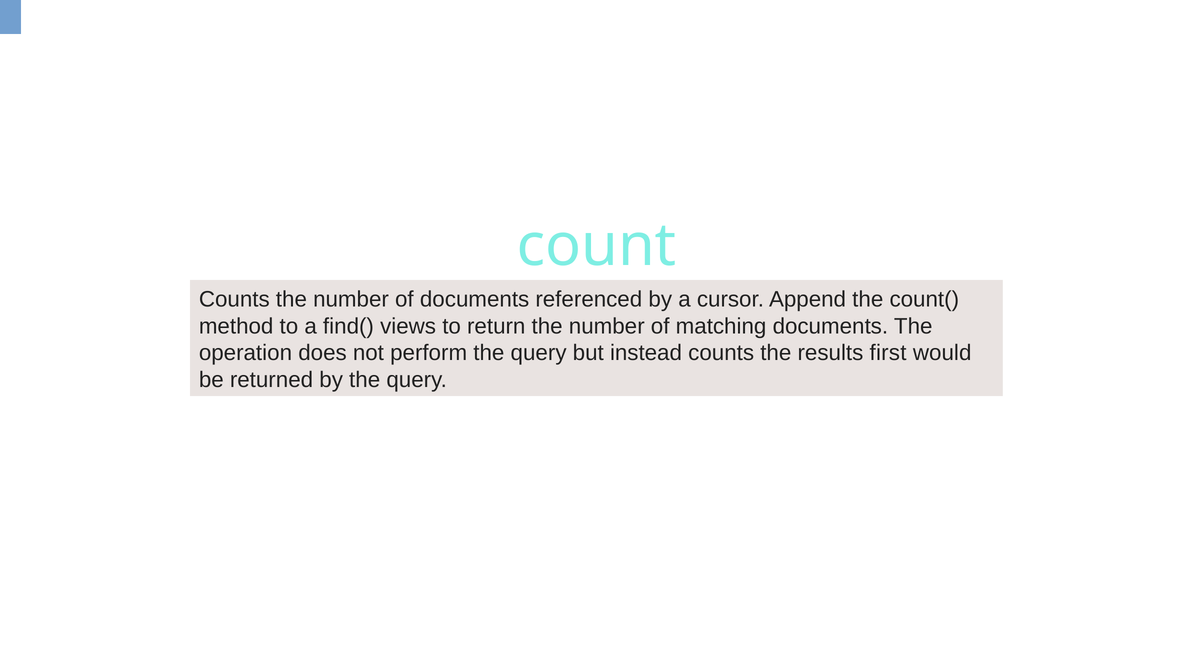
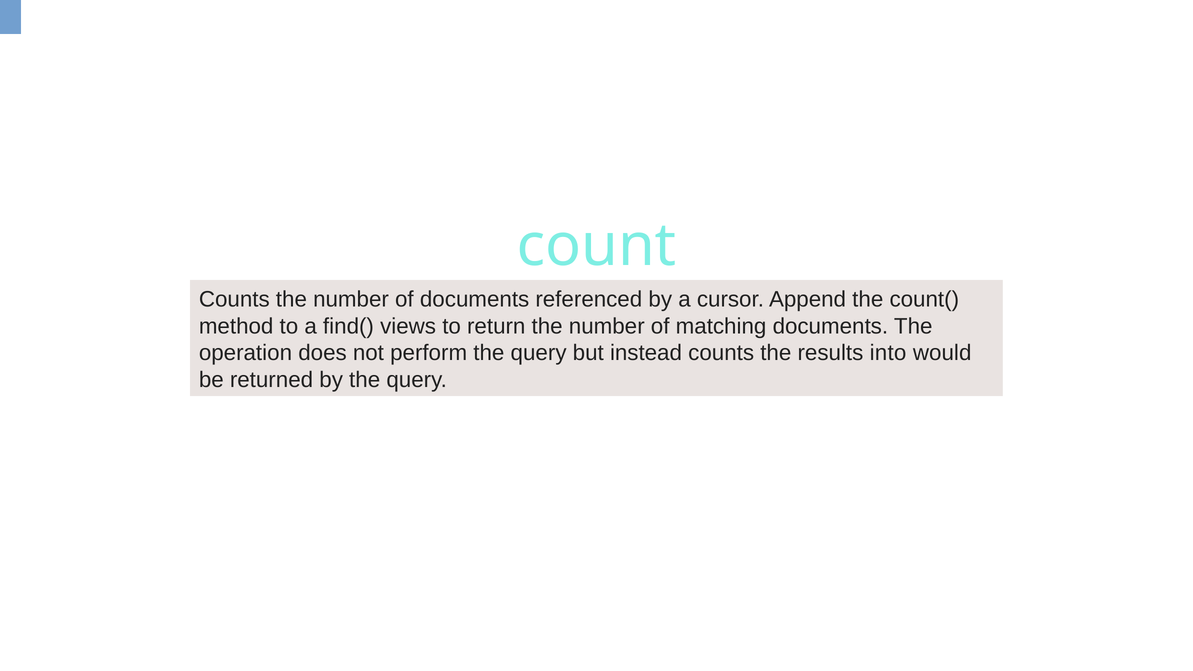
first: first -> into
